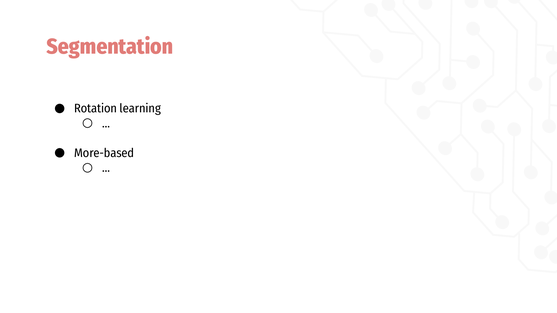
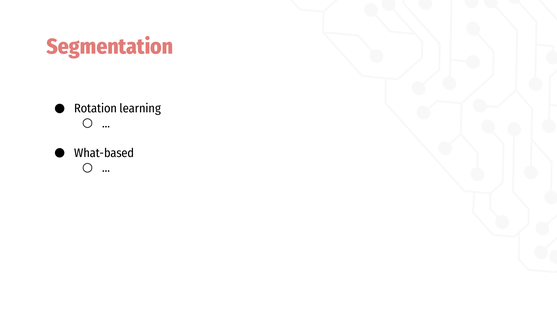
More-based: More-based -> What-based
